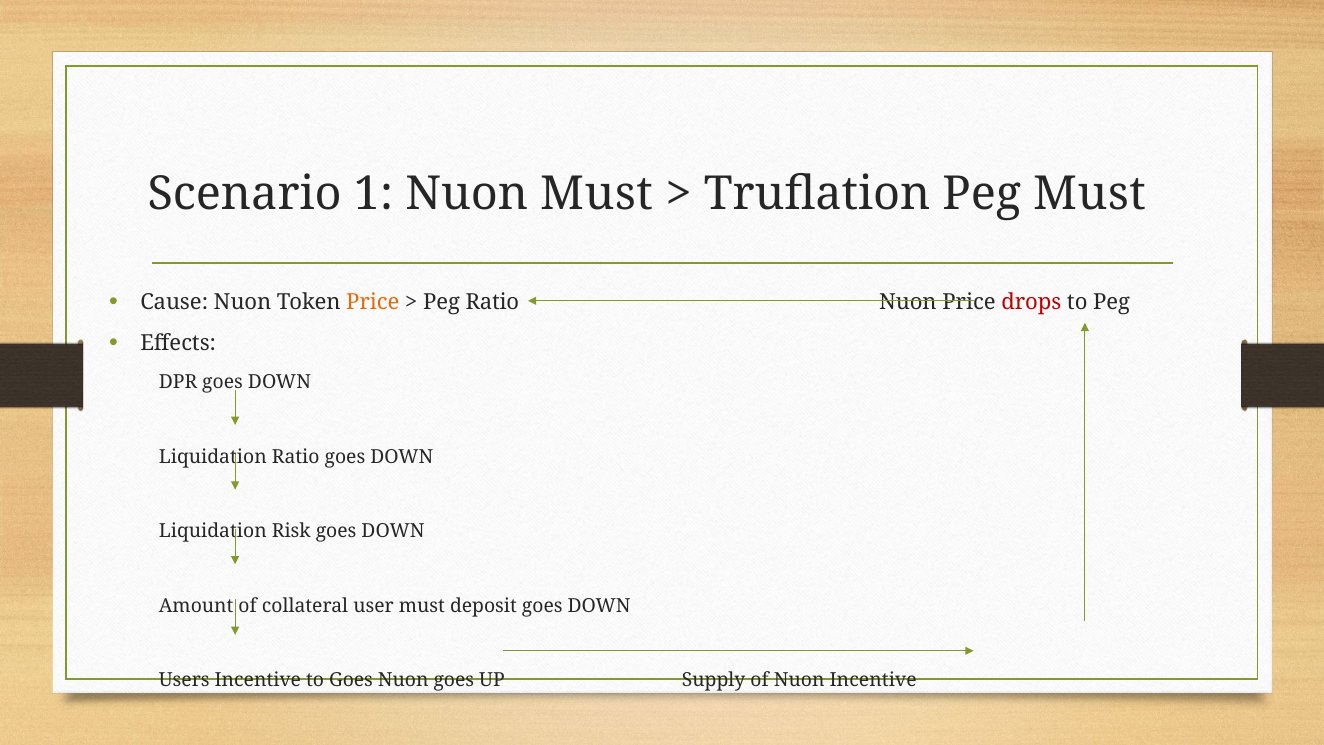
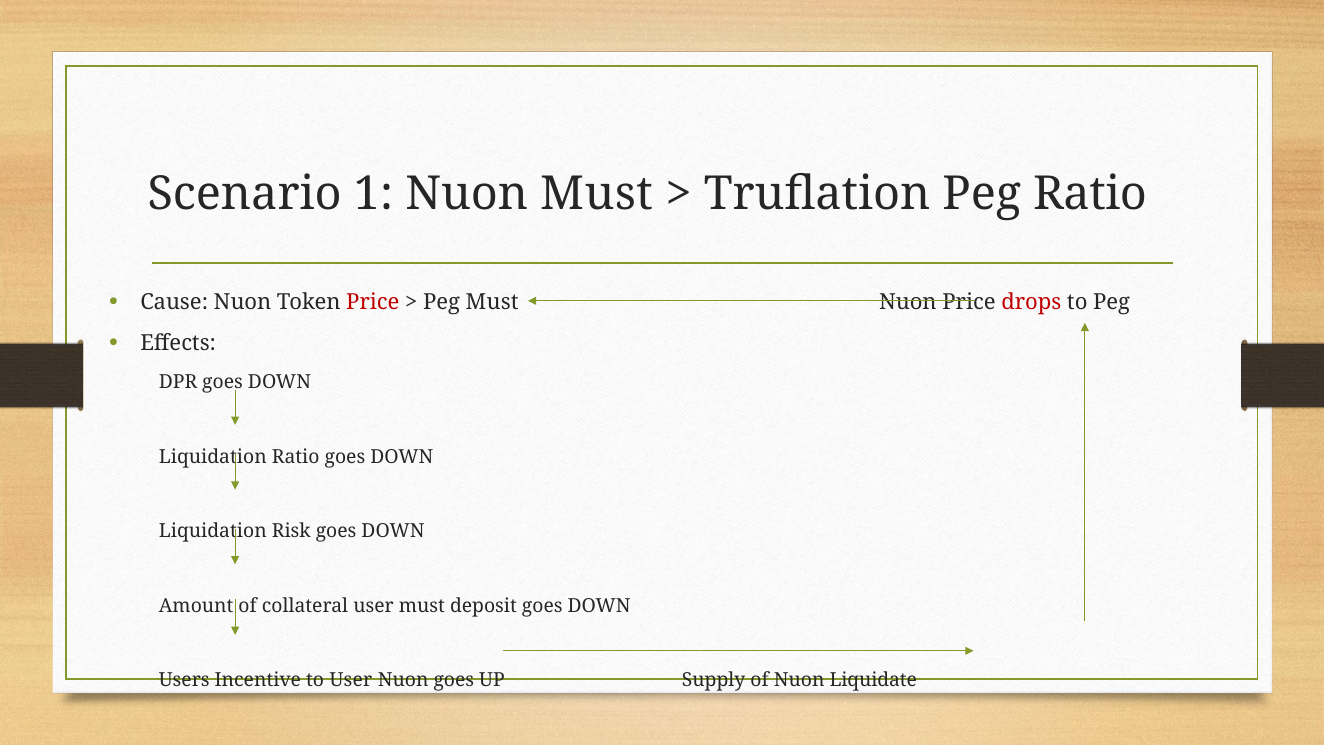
Peg Must: Must -> Ratio
Price at (373, 302) colour: orange -> red
Peg Ratio: Ratio -> Must
to Goes: Goes -> User
Nuon Incentive: Incentive -> Liquidate
